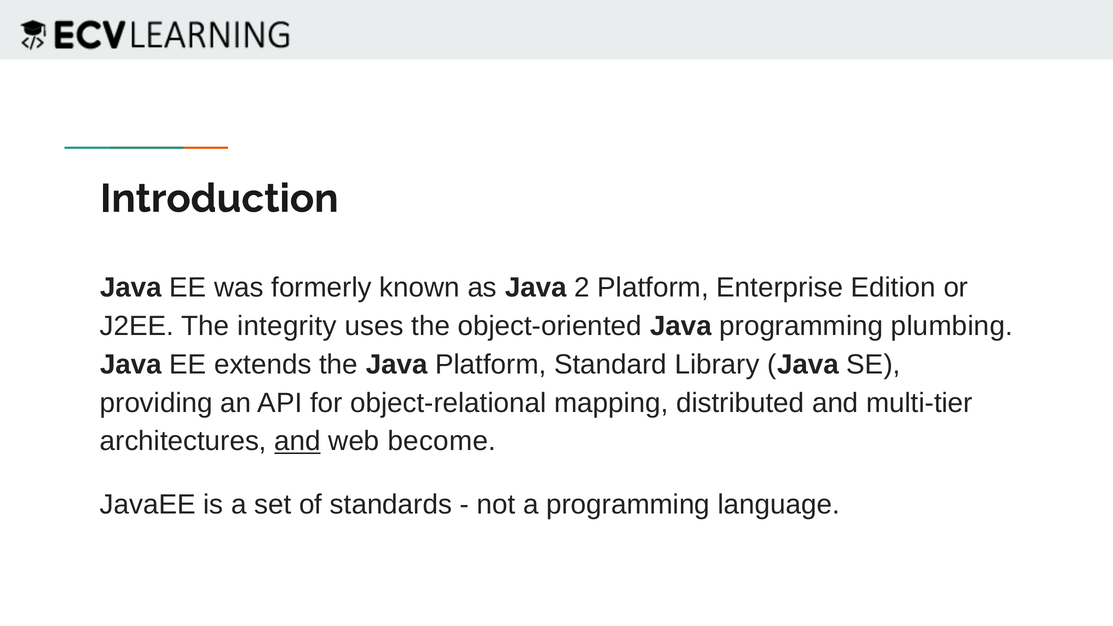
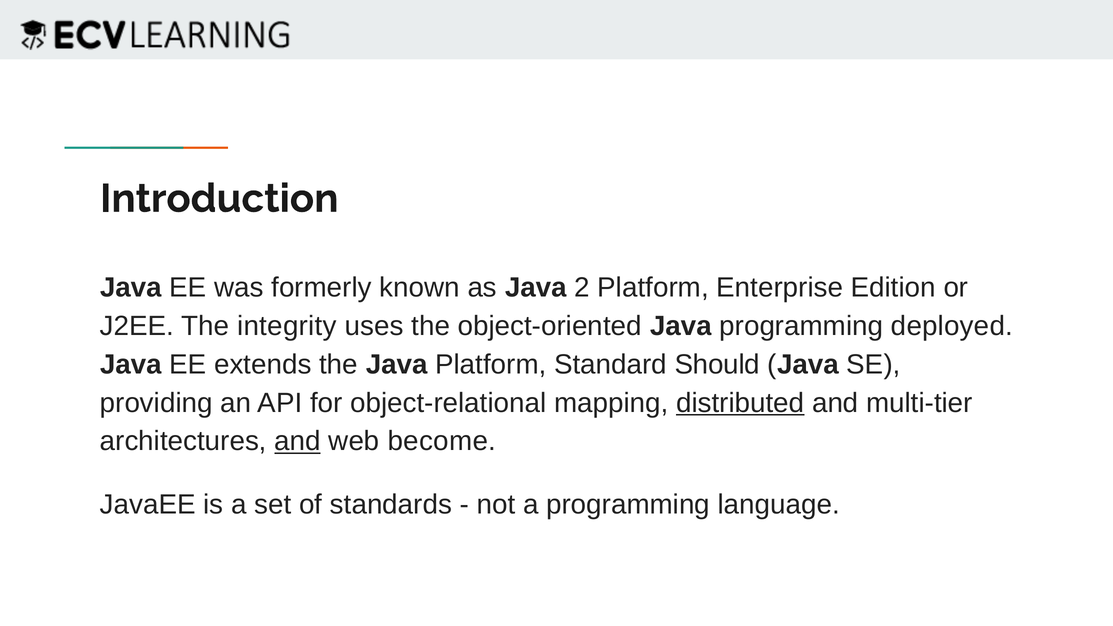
plumbing: plumbing -> deployed
Library: Library -> Should
distributed underline: none -> present
